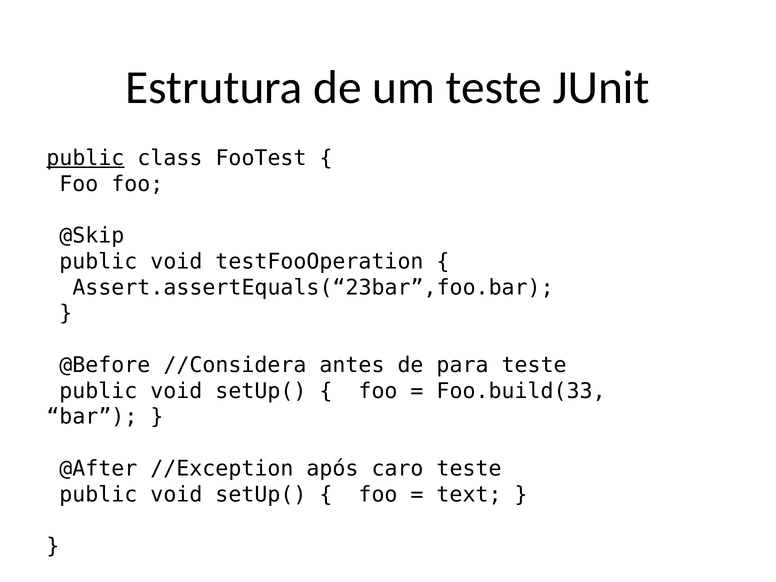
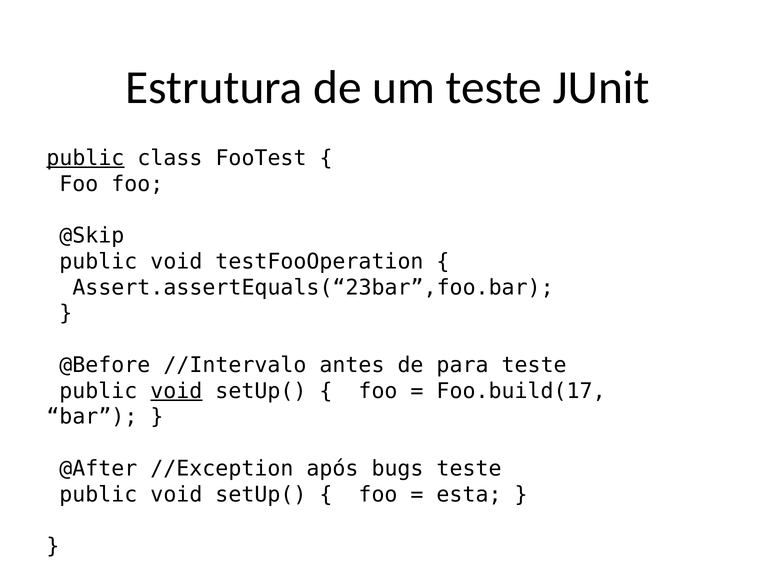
//Considera: //Considera -> //Intervalo
void at (176, 391) underline: none -> present
Foo.build(33: Foo.build(33 -> Foo.build(17
caro: caro -> bugs
text: text -> esta
